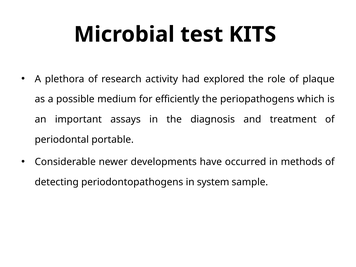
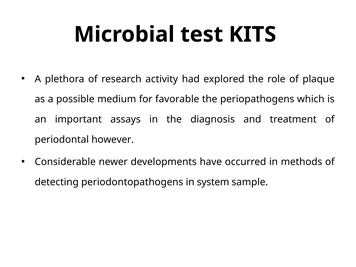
efficiently: efficiently -> favorable
portable: portable -> however
